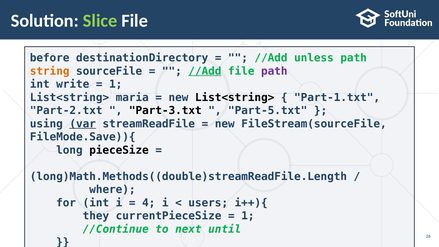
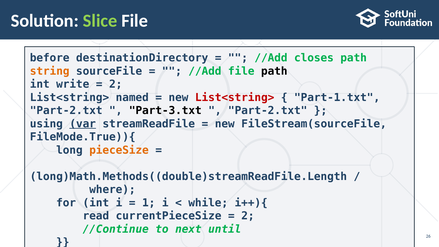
unless: unless -> closes
//Add at (205, 71) underline: present -> none
path at (274, 71) colour: purple -> black
1 at (116, 84): 1 -> 2
maria: maria -> named
List<string> at (235, 97) colour: black -> red
Part-5.txt at (268, 111): Part-5.txt -> Part-2.txt
FileMode.Save)){: FileMode.Save)){ -> FileMode.True)){
pieceSize colour: black -> orange
4: 4 -> 1
users: users -> while
they: they -> read
1 at (248, 216): 1 -> 2
